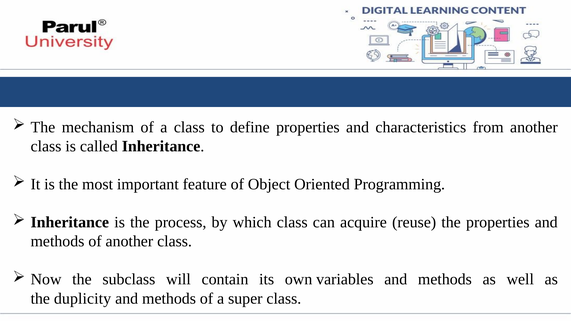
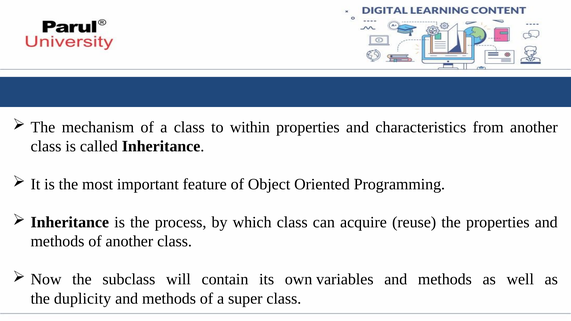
define: define -> within
